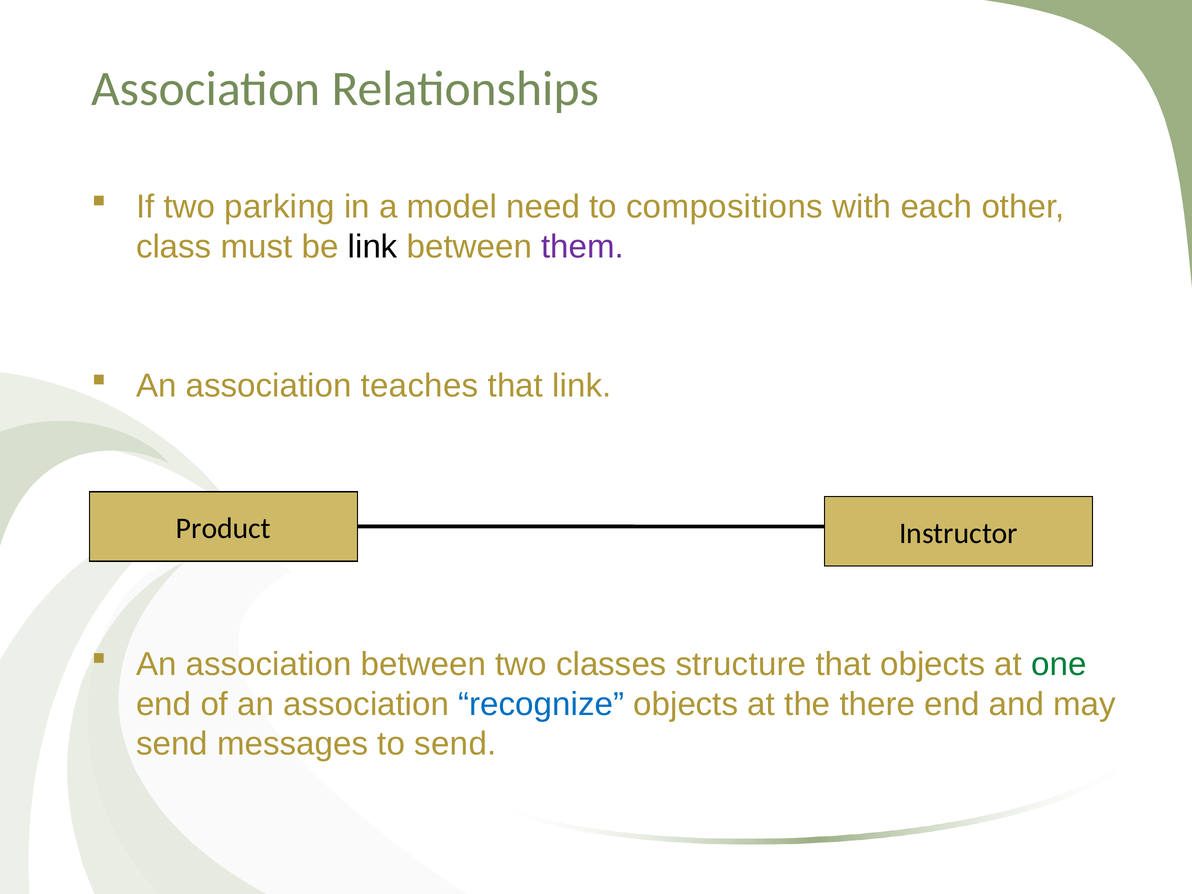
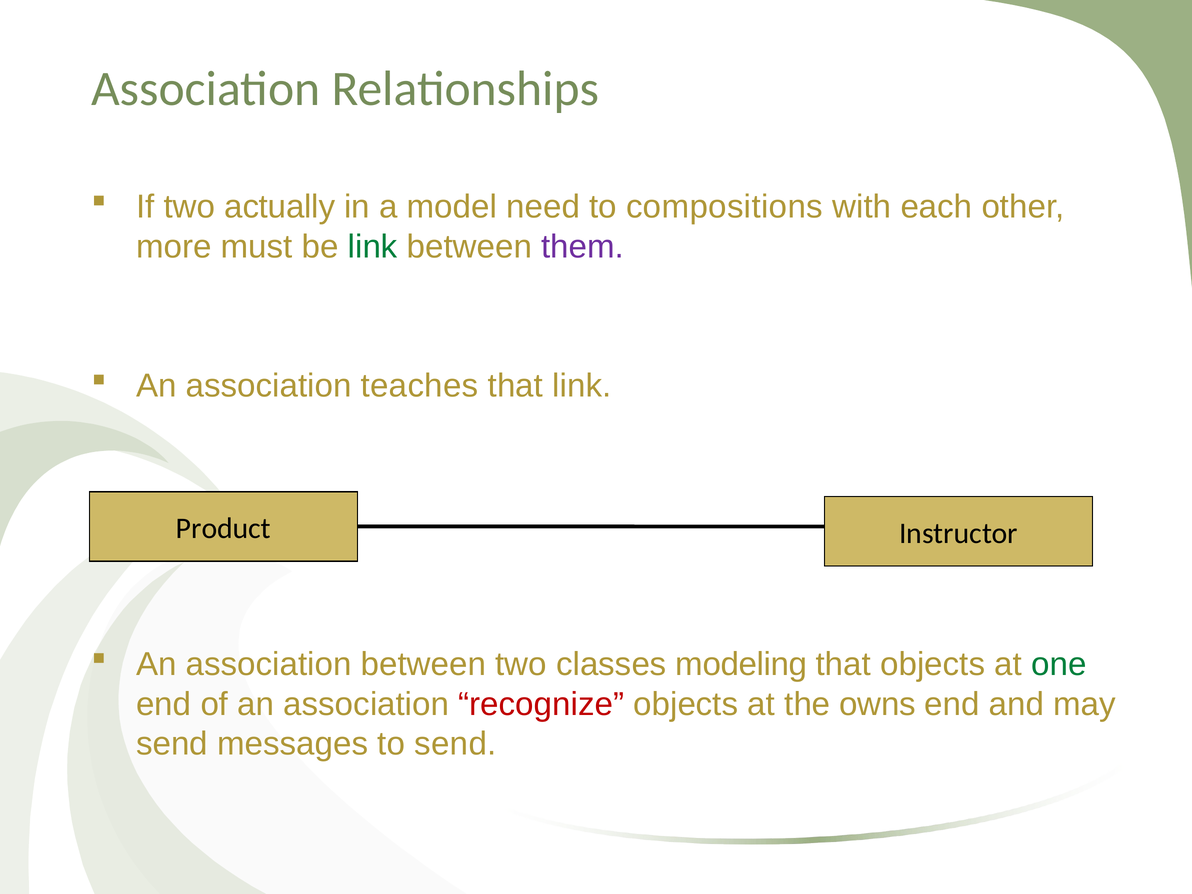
parking: parking -> actually
class: class -> more
link at (373, 247) colour: black -> green
structure: structure -> modeling
recognize colour: blue -> red
there: there -> owns
